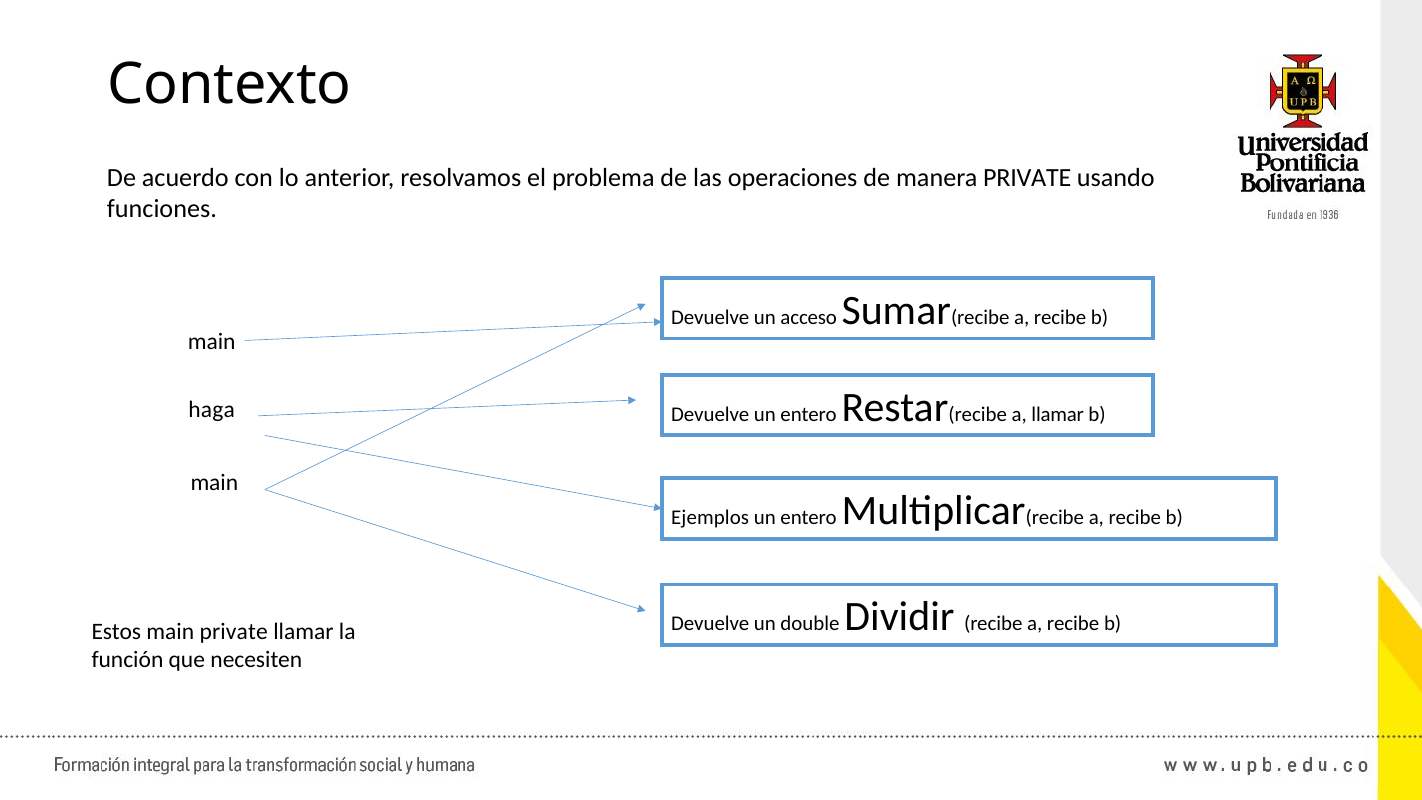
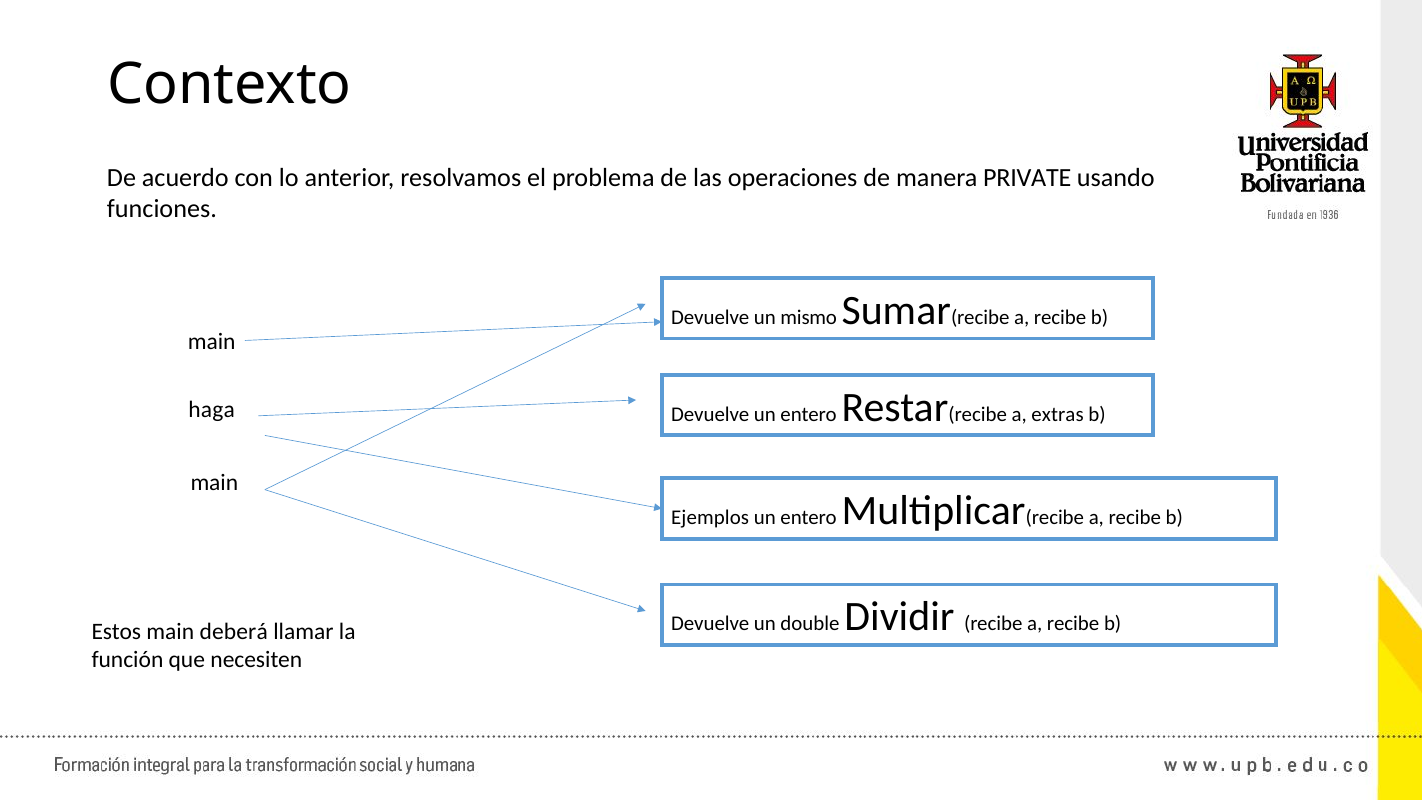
acceso: acceso -> mismo
a llamar: llamar -> extras
main private: private -> deberá
